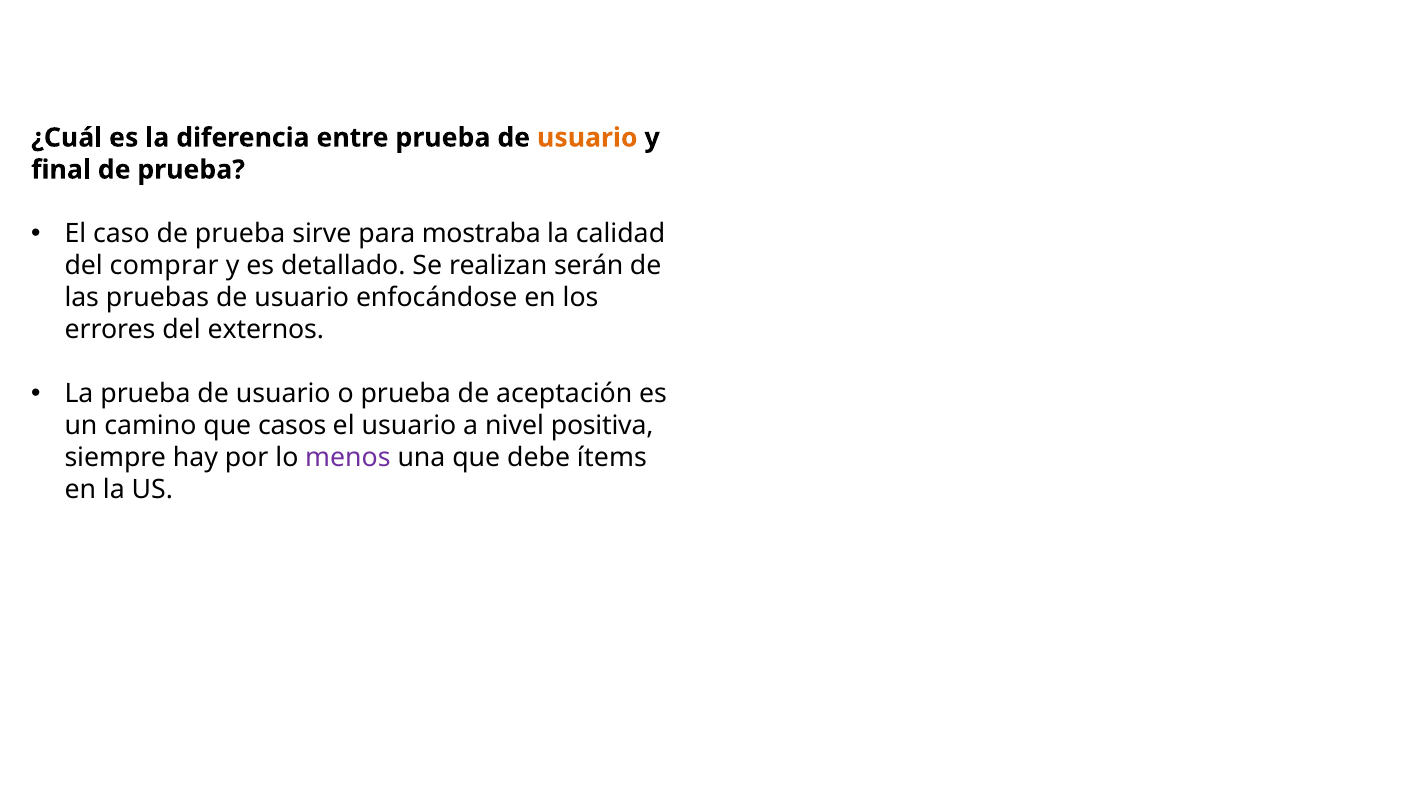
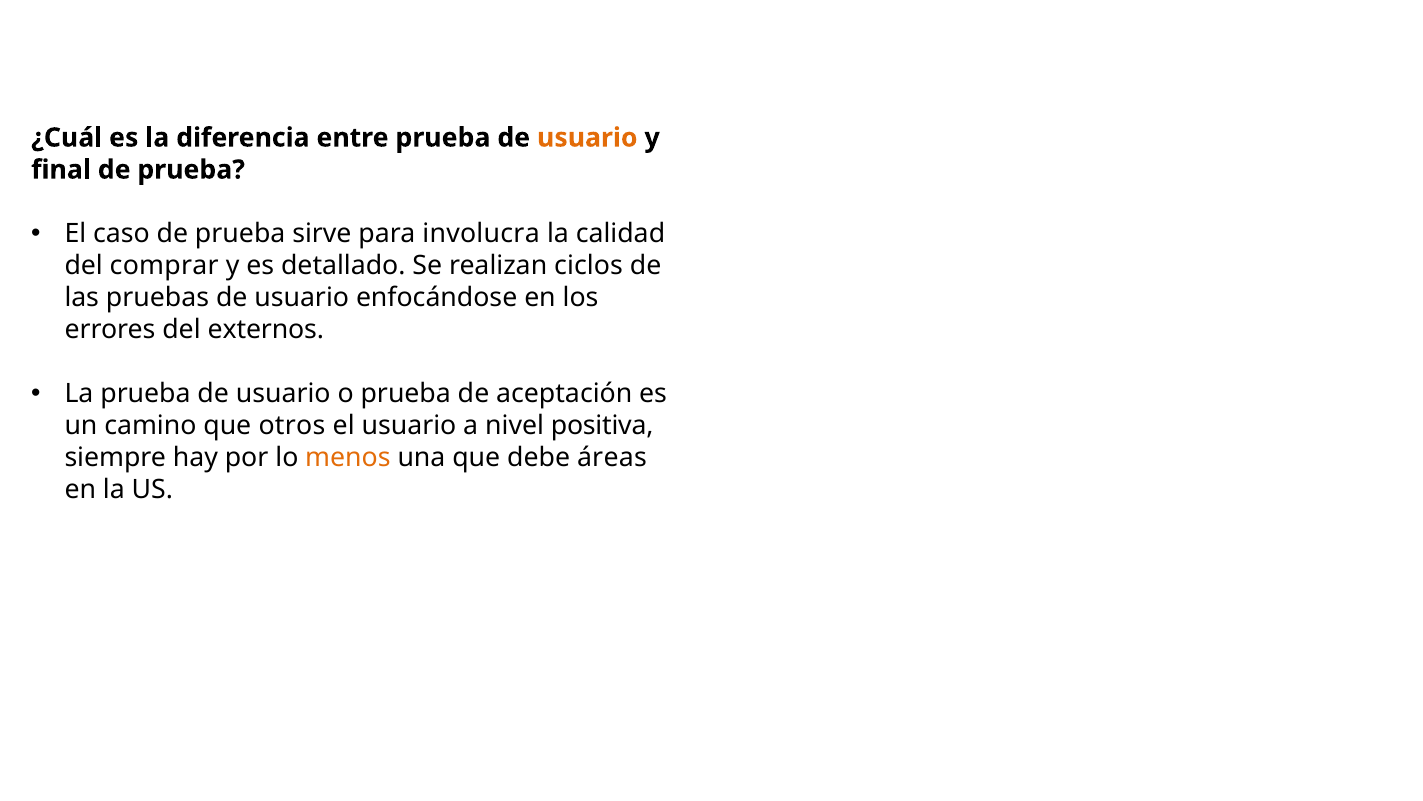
mostraba: mostraba -> involucra
serán: serán -> ciclos
casos: casos -> otros
menos colour: purple -> orange
ítems: ítems -> áreas
